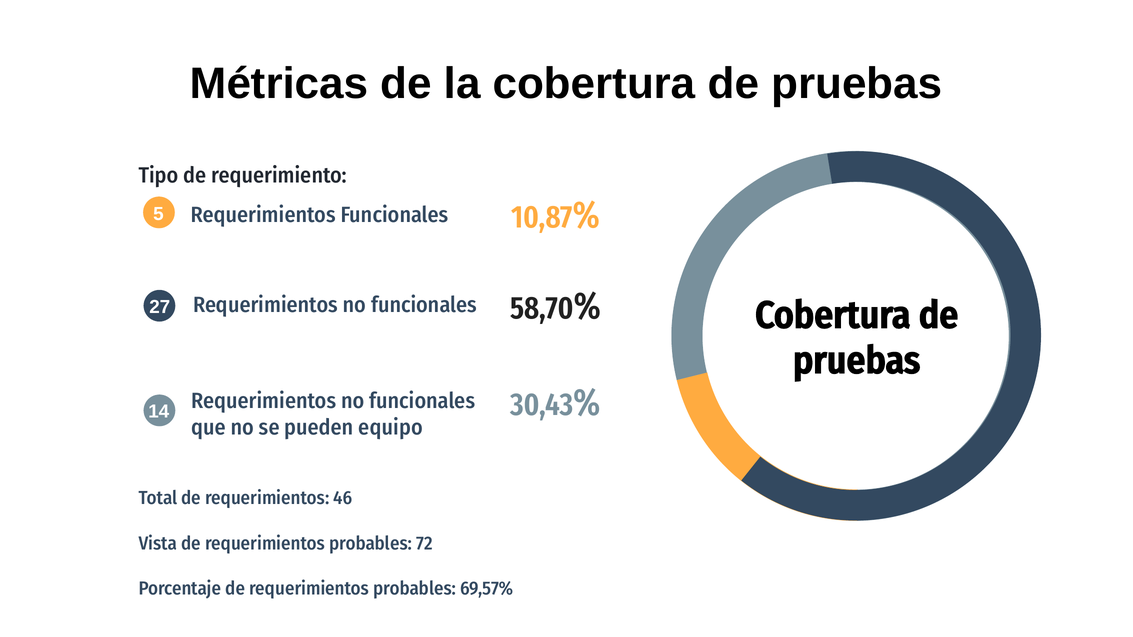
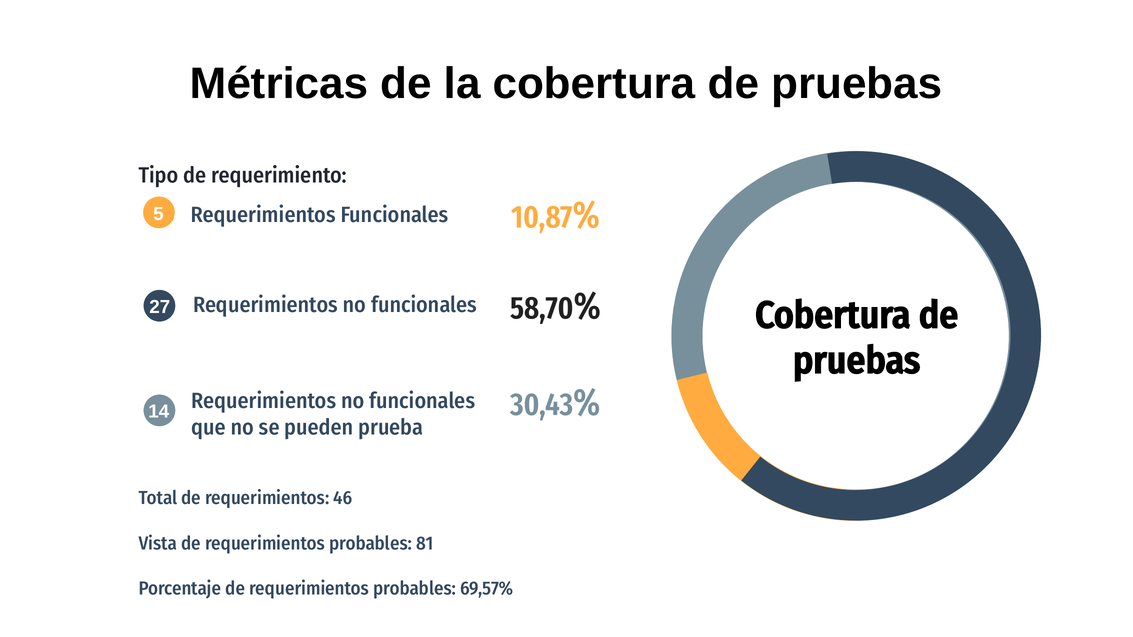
equipo: equipo -> prueba
72: 72 -> 81
